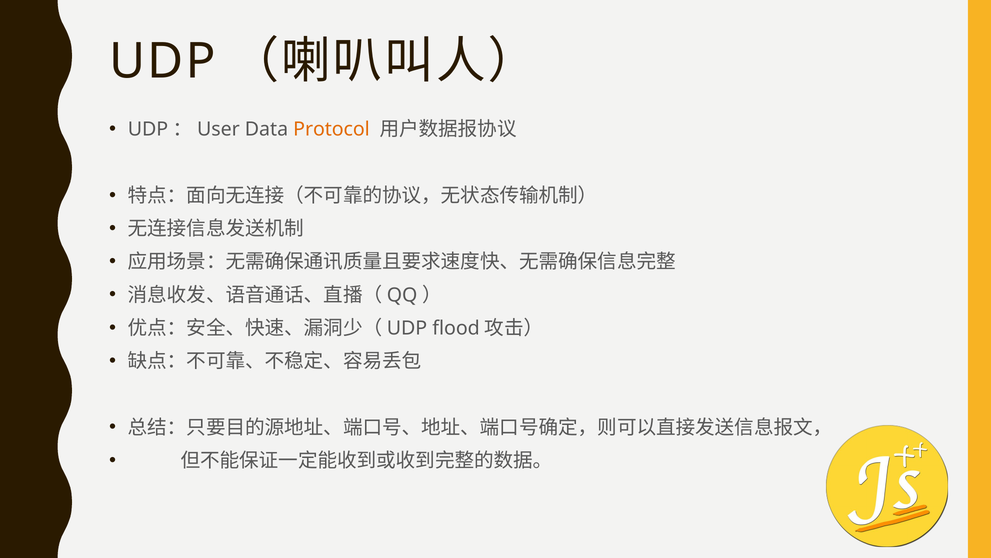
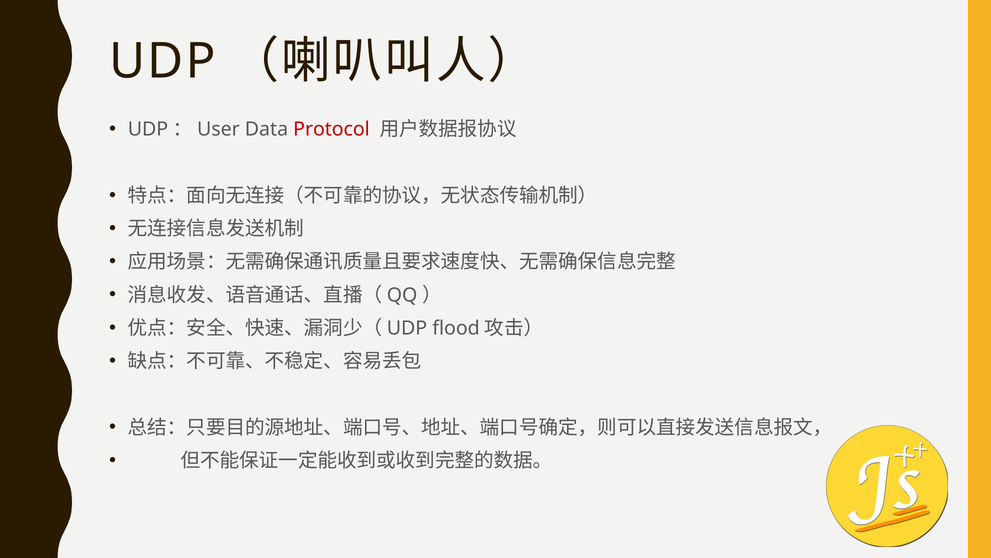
Protocol colour: orange -> red
